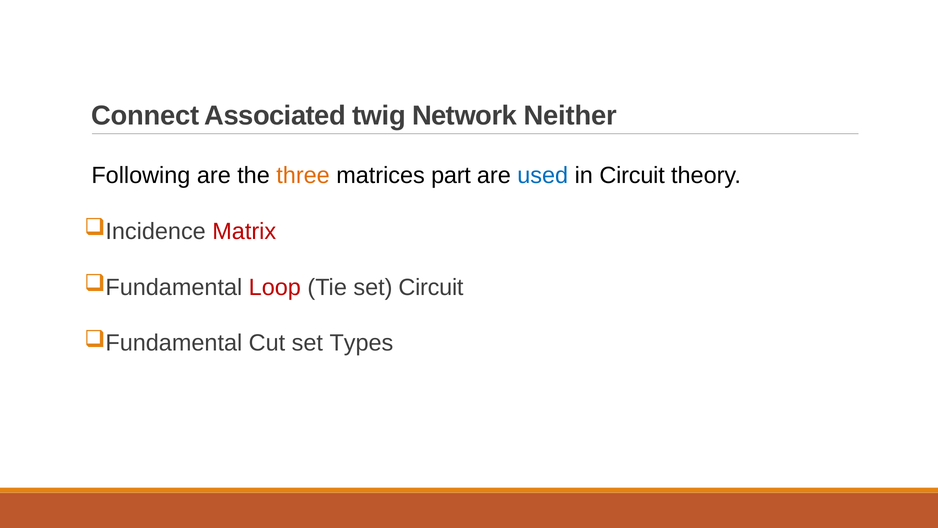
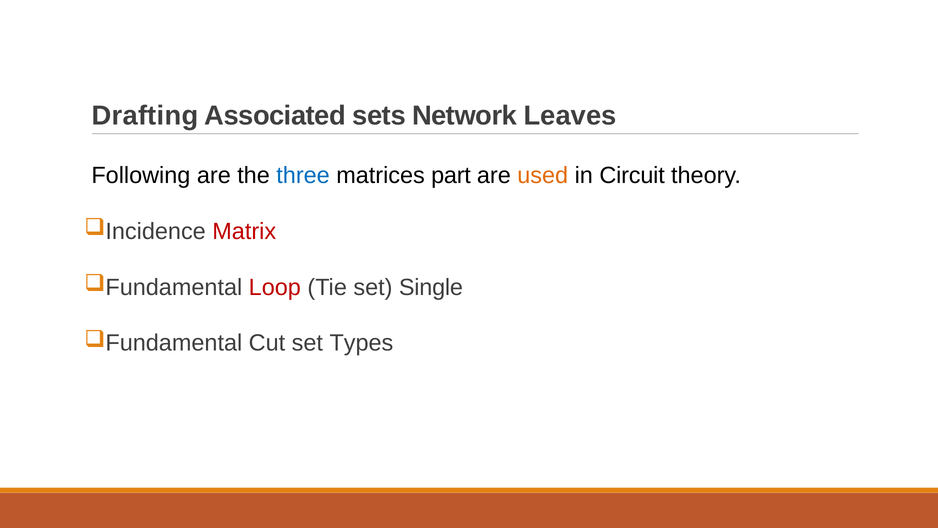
Connect: Connect -> Drafting
twig: twig -> sets
Neither: Neither -> Leaves
three colour: orange -> blue
used colour: blue -> orange
set Circuit: Circuit -> Single
